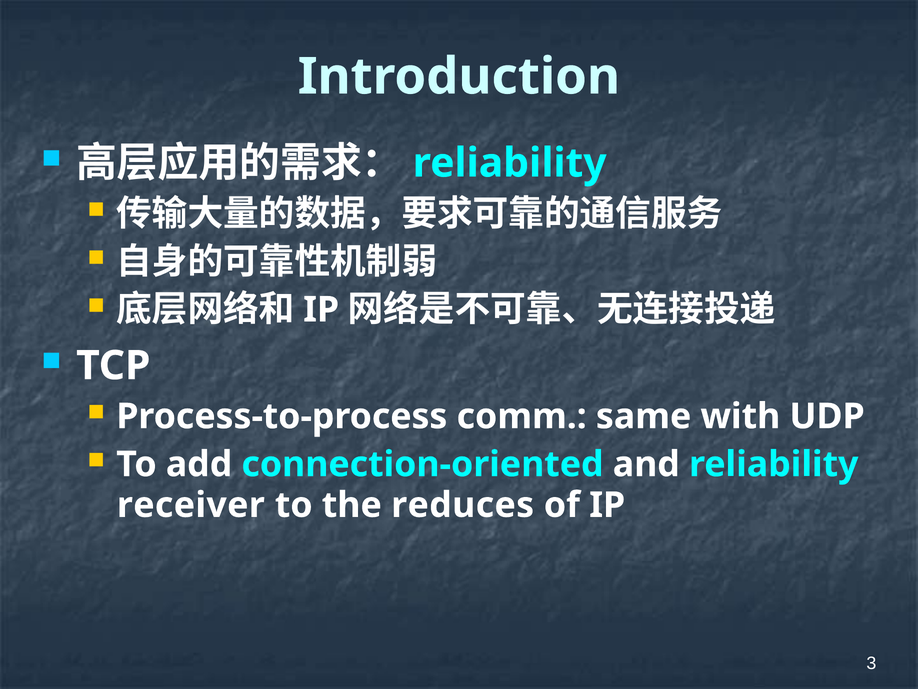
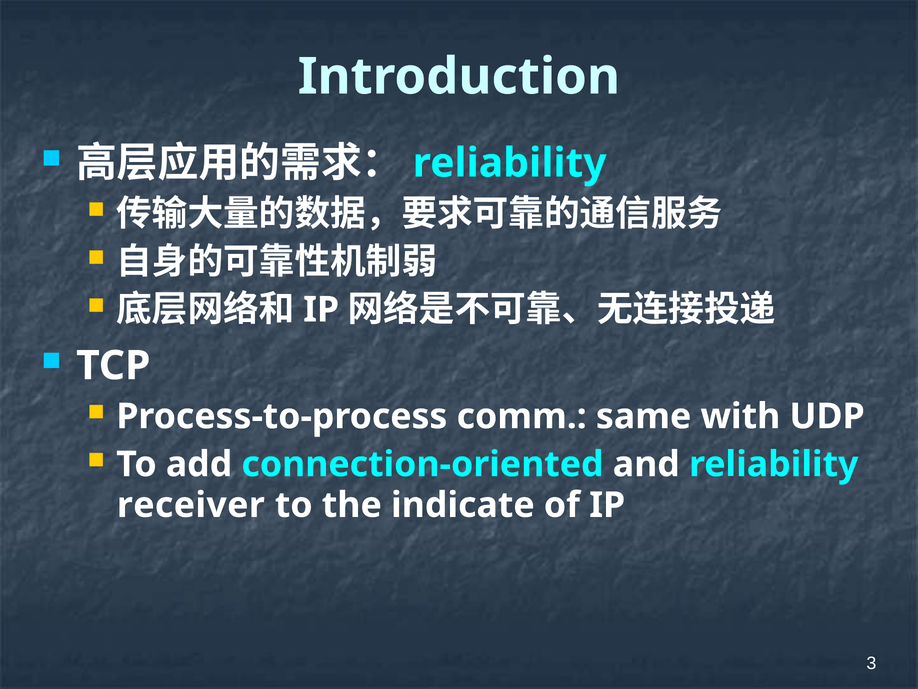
reduces: reduces -> indicate
